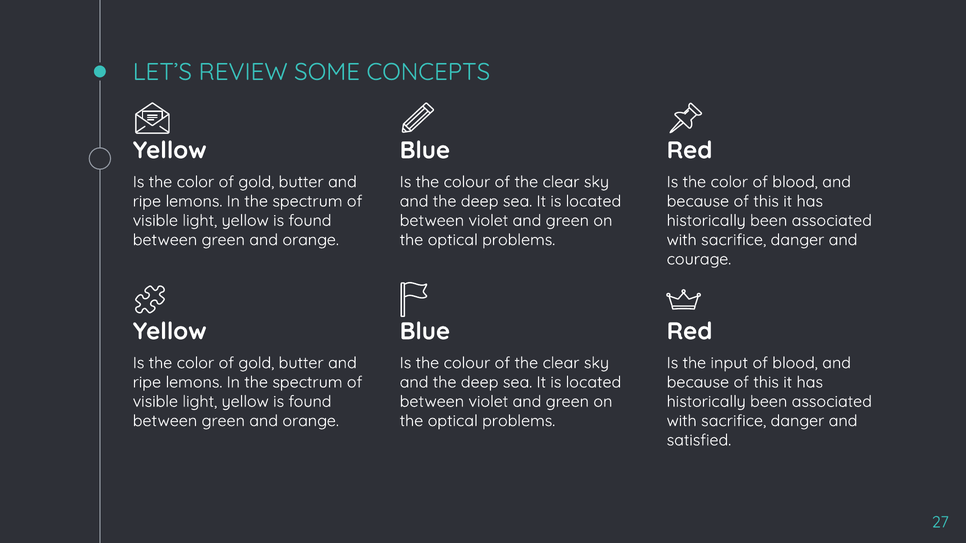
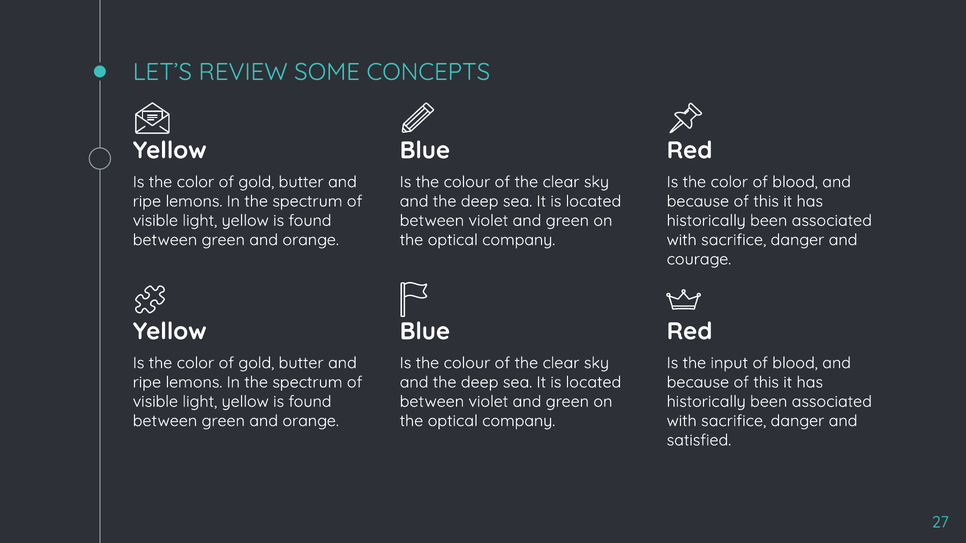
problems at (519, 240): problems -> company
problems at (519, 421): problems -> company
